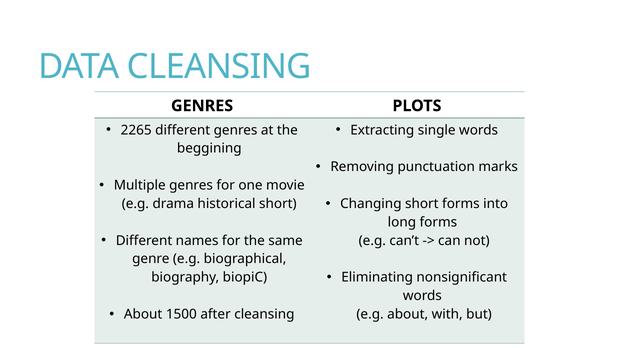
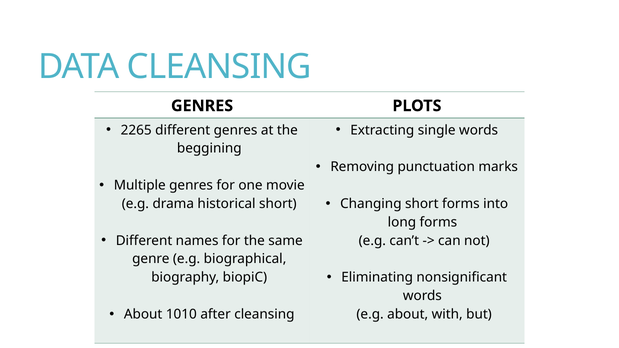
1500: 1500 -> 1010
